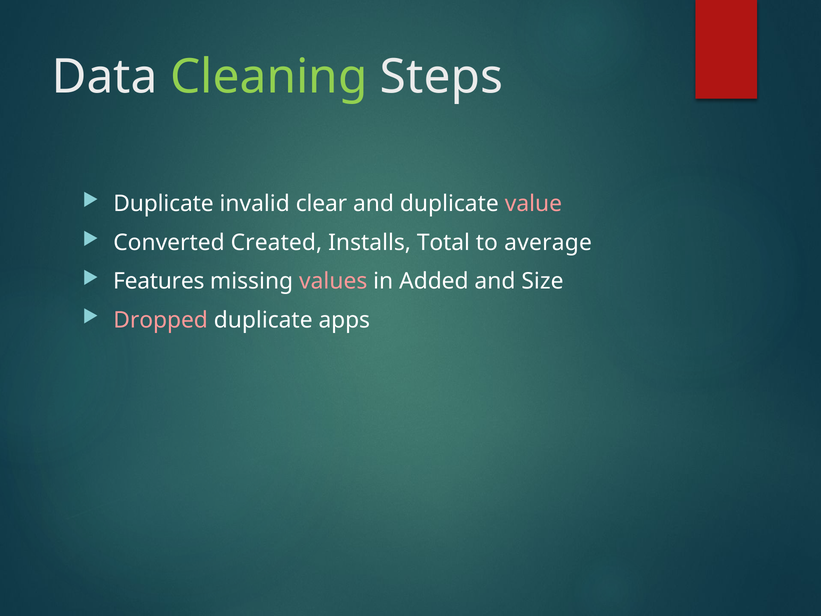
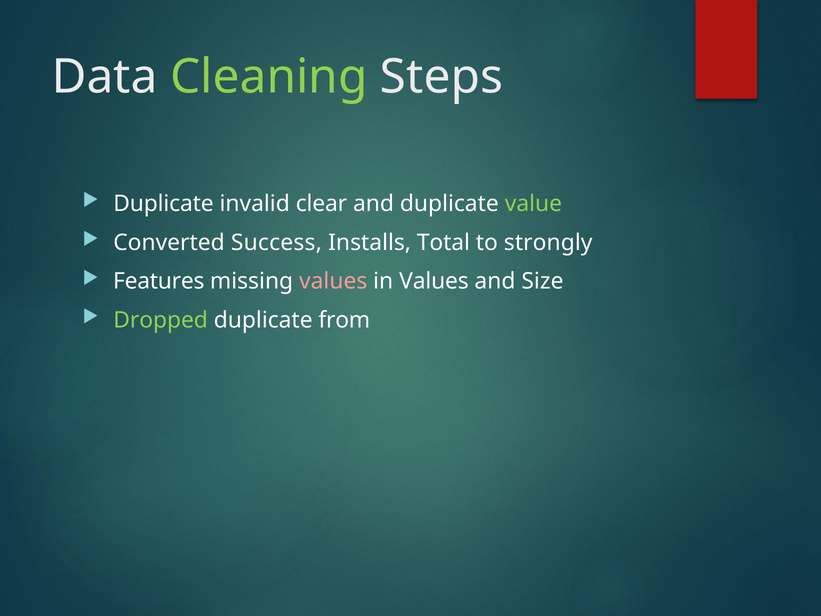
value colour: pink -> light green
Created: Created -> Success
average: average -> strongly
in Added: Added -> Values
Dropped colour: pink -> light green
apps: apps -> from
